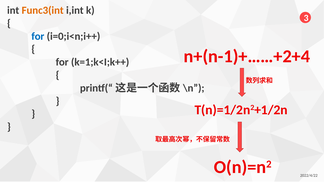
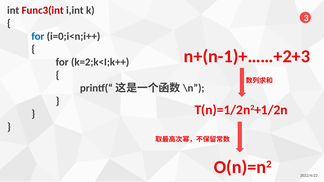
Func3(int colour: orange -> red
n+(n-1)+……+2+4: n+(n-1)+……+2+4 -> n+(n-1)+……+2+3
k=1;k<I;k++: k=1;k<I;k++ -> k=2;k<I;k++
